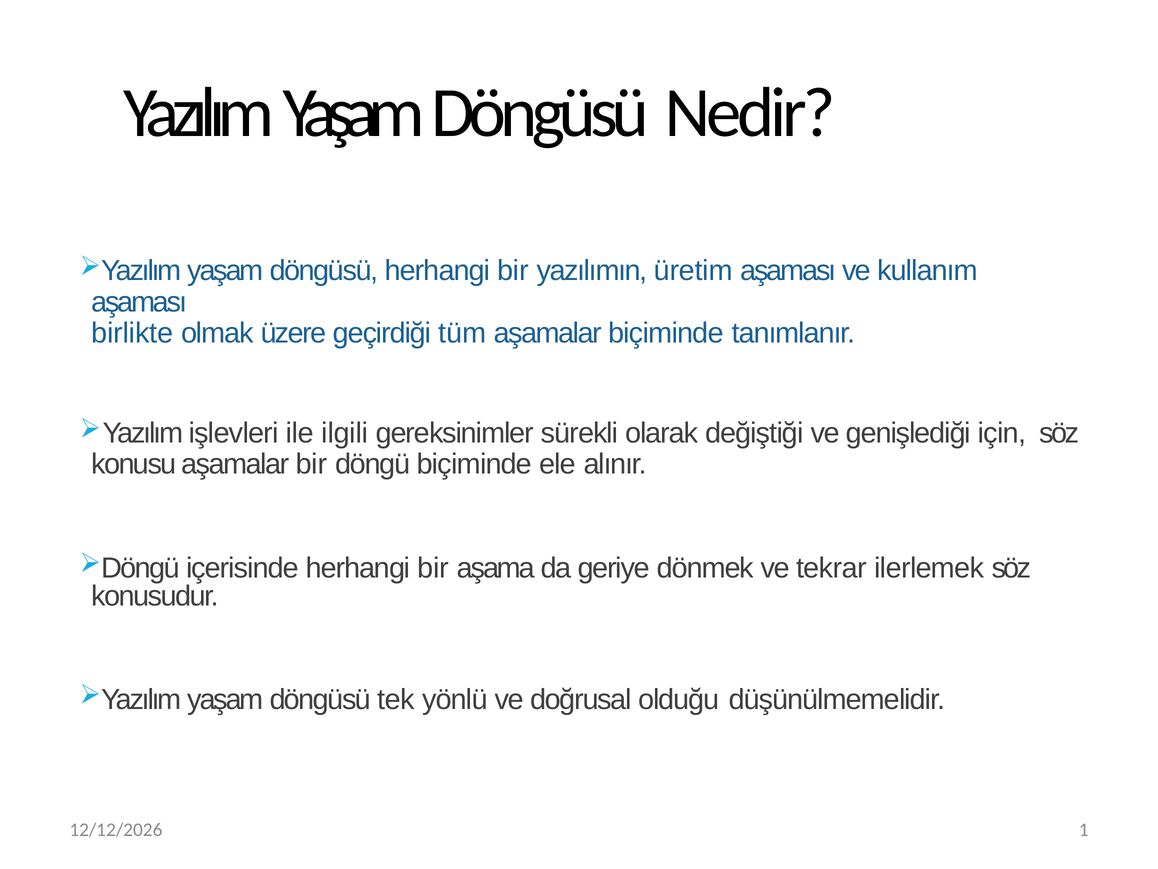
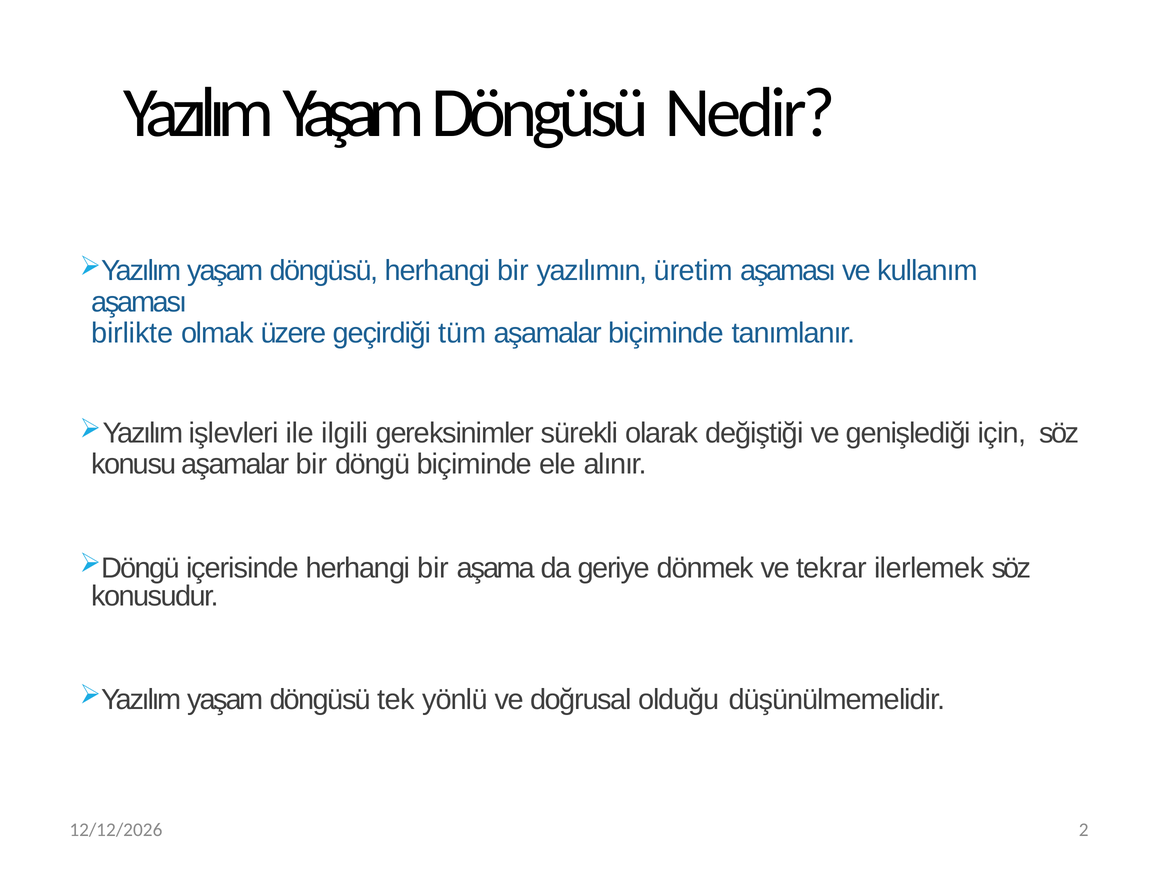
1: 1 -> 2
